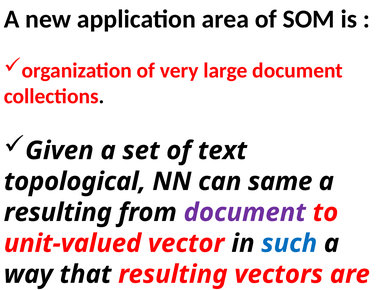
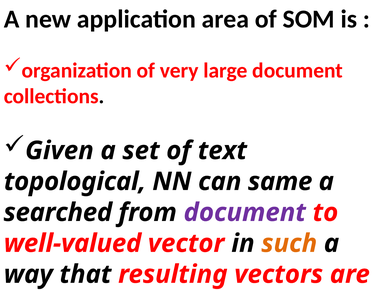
resulting at (58, 213): resulting -> searched
unit-valued: unit-valued -> well-valued
such colour: blue -> orange
